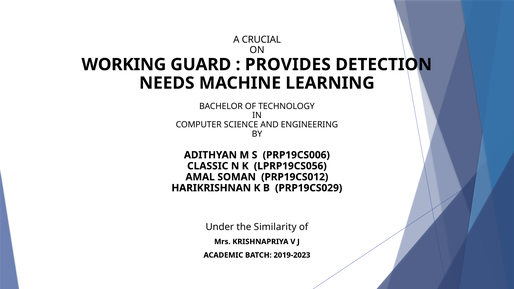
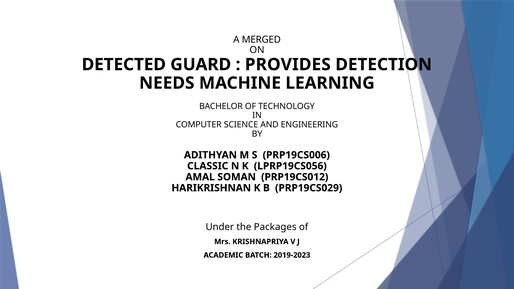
CRUCIAL: CRUCIAL -> MERGED
WORKING: WORKING -> DETECTED
Similarity: Similarity -> Packages
